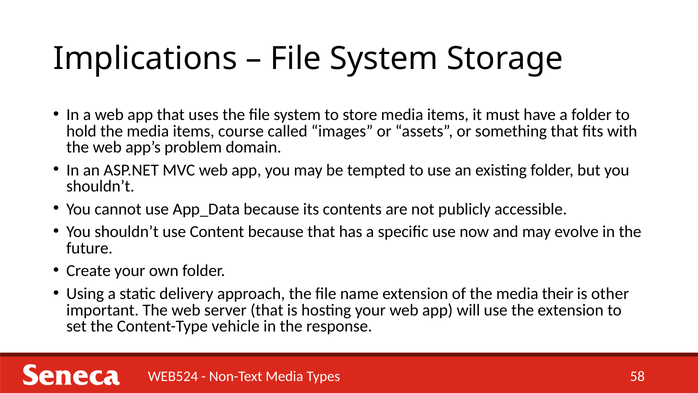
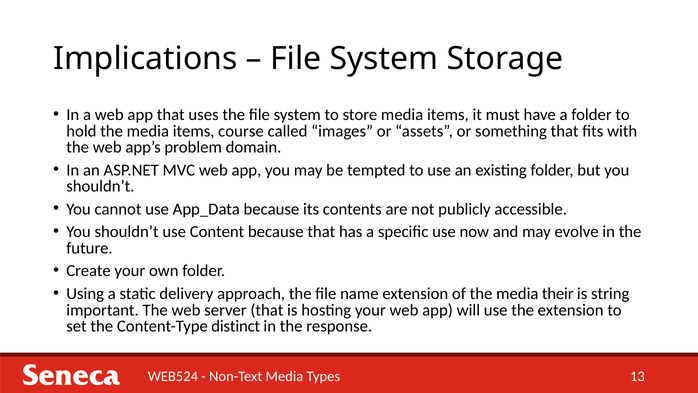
other: other -> string
vehicle: vehicle -> distinct
58: 58 -> 13
